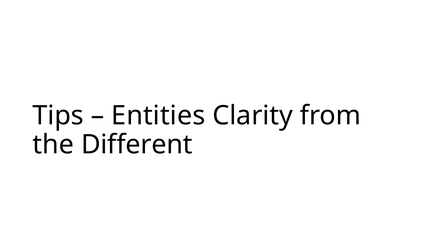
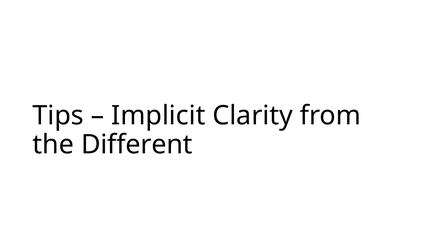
Entities: Entities -> Implicit
